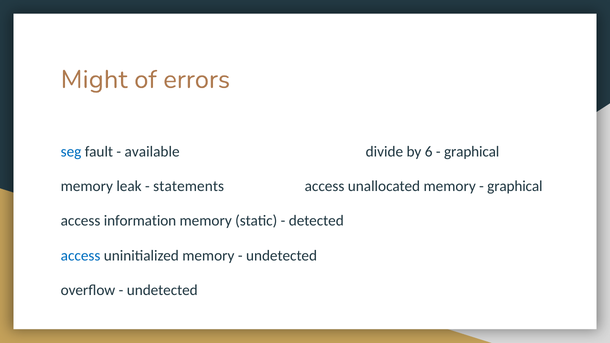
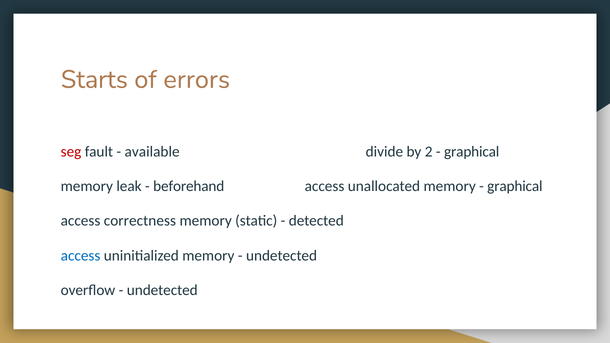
Might: Might -> Starts
seg colour: blue -> red
6: 6 -> 2
statements: statements -> beforehand
information: information -> correctness
